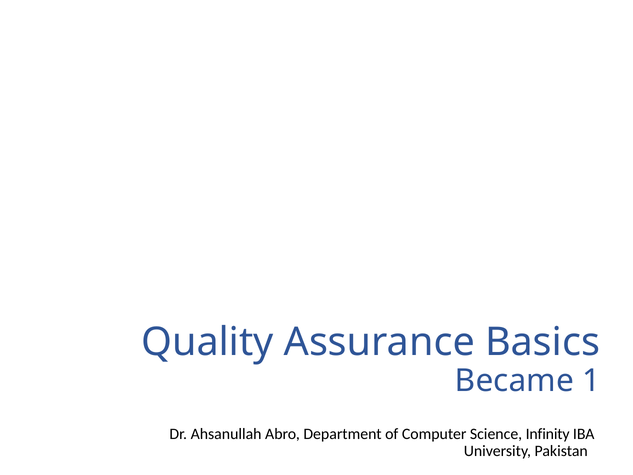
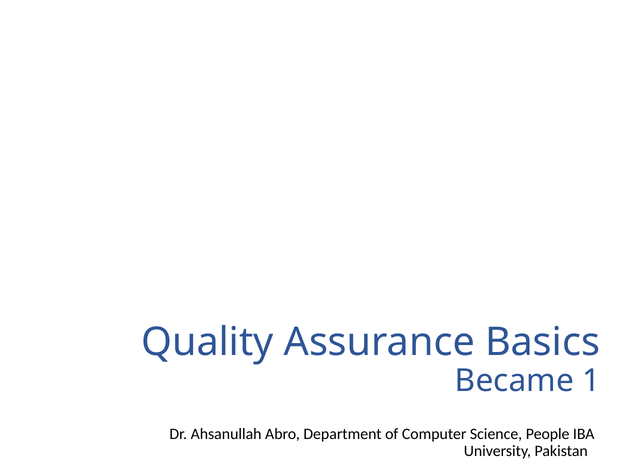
Infinity: Infinity -> People
